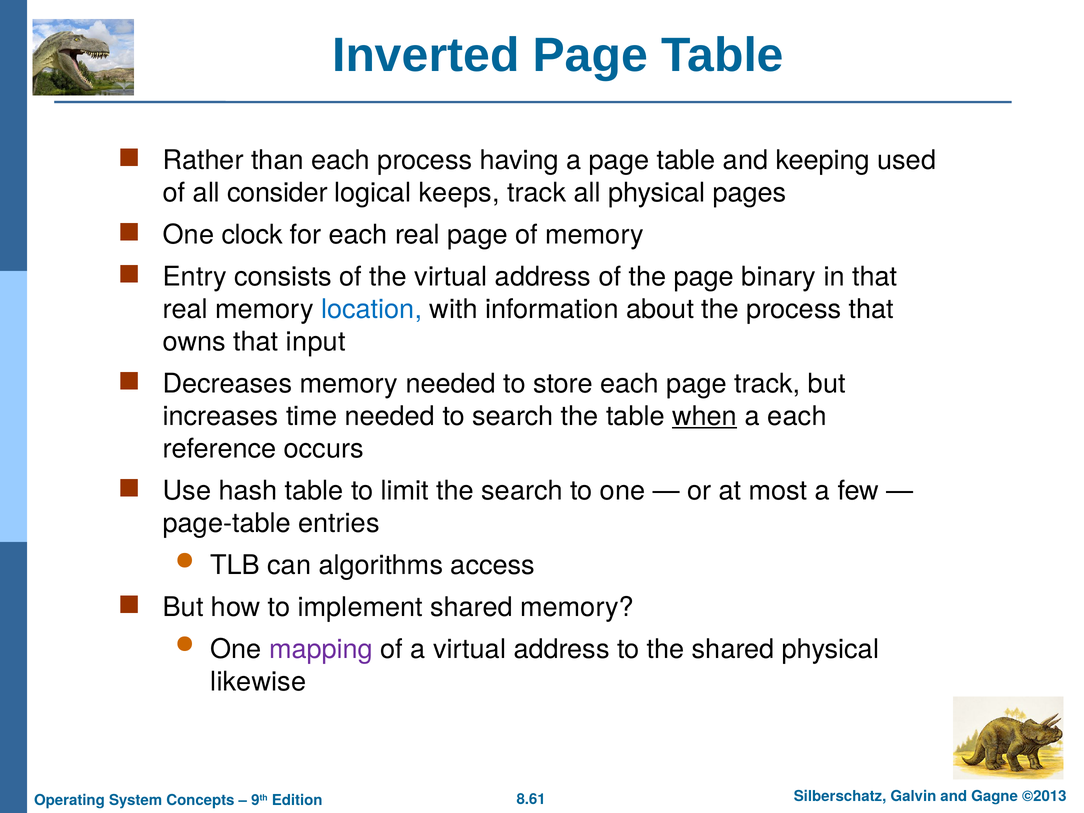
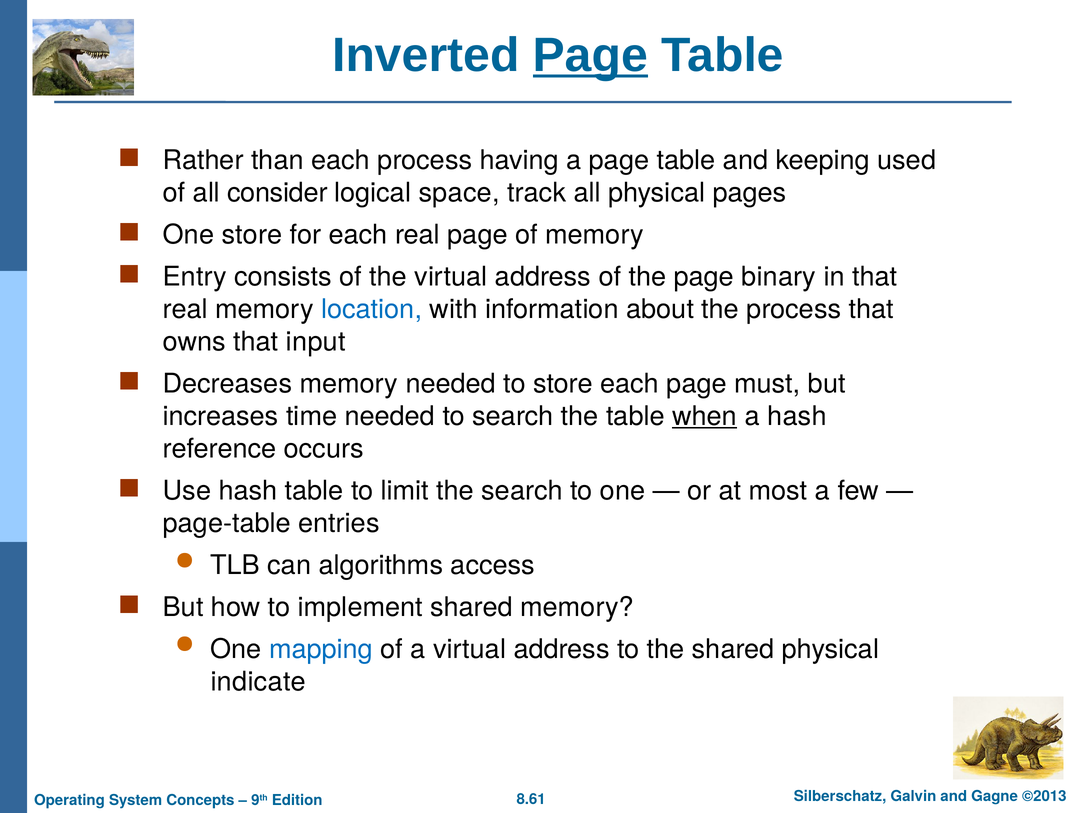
Page at (590, 55) underline: none -> present
keeps: keeps -> space
One clock: clock -> store
page track: track -> must
a each: each -> hash
mapping colour: purple -> blue
likewise: likewise -> indicate
